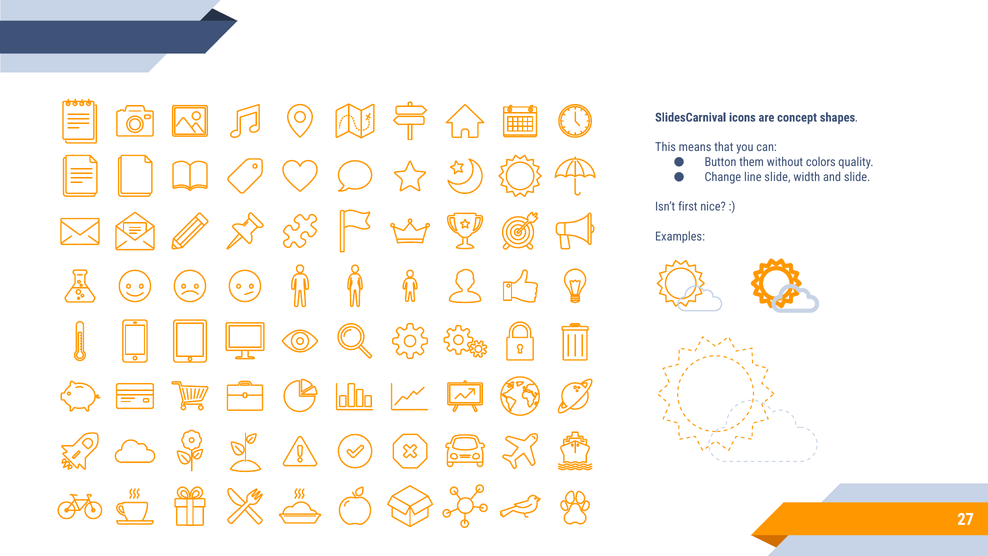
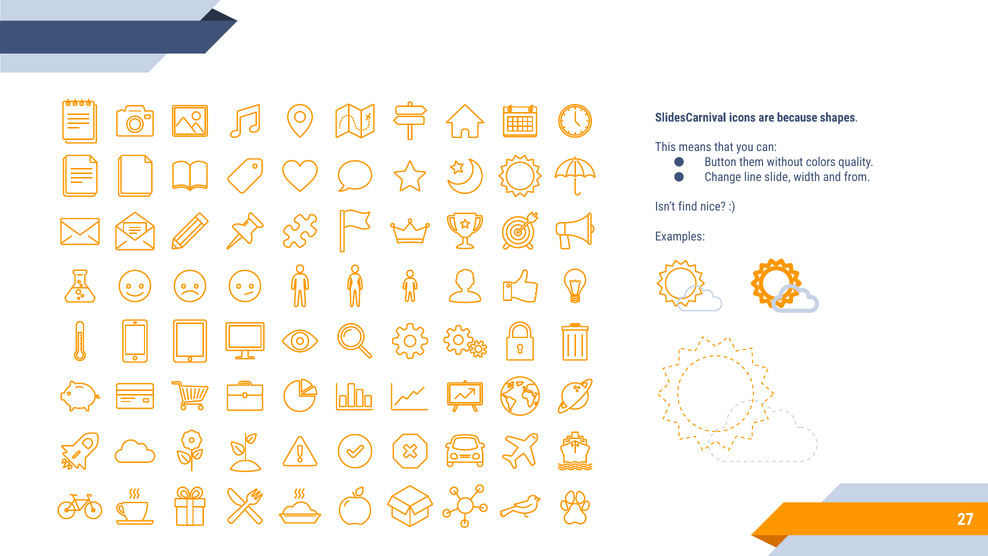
concept: concept -> because
and slide: slide -> from
first: first -> find
